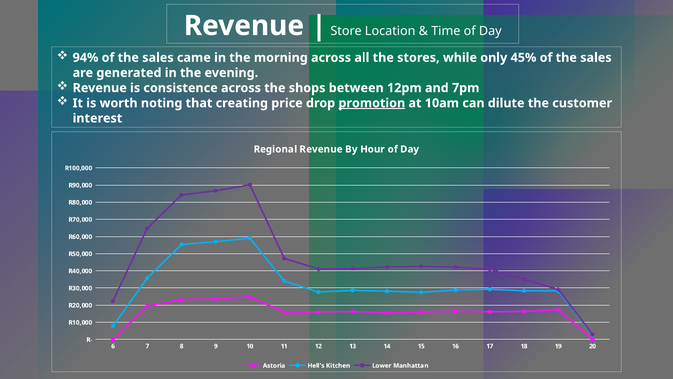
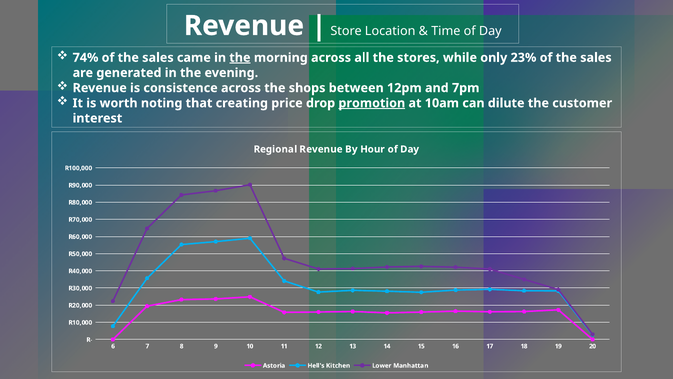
94%: 94% -> 74%
the at (240, 58) underline: none -> present
45%: 45% -> 23%
